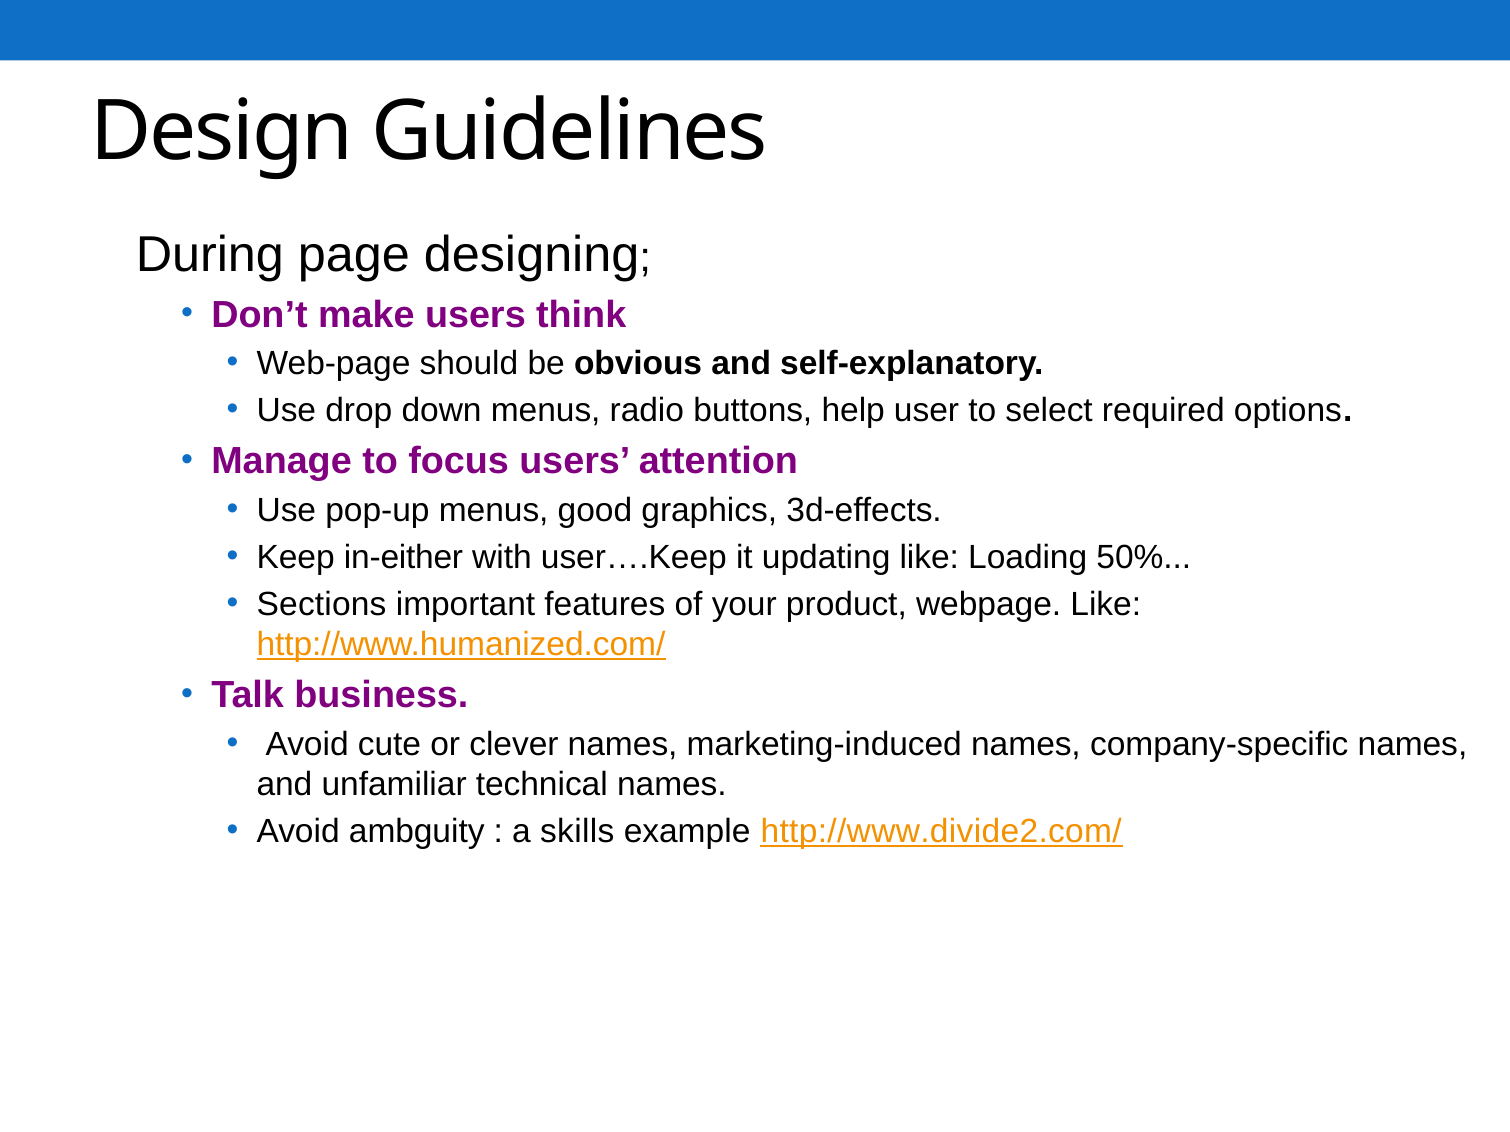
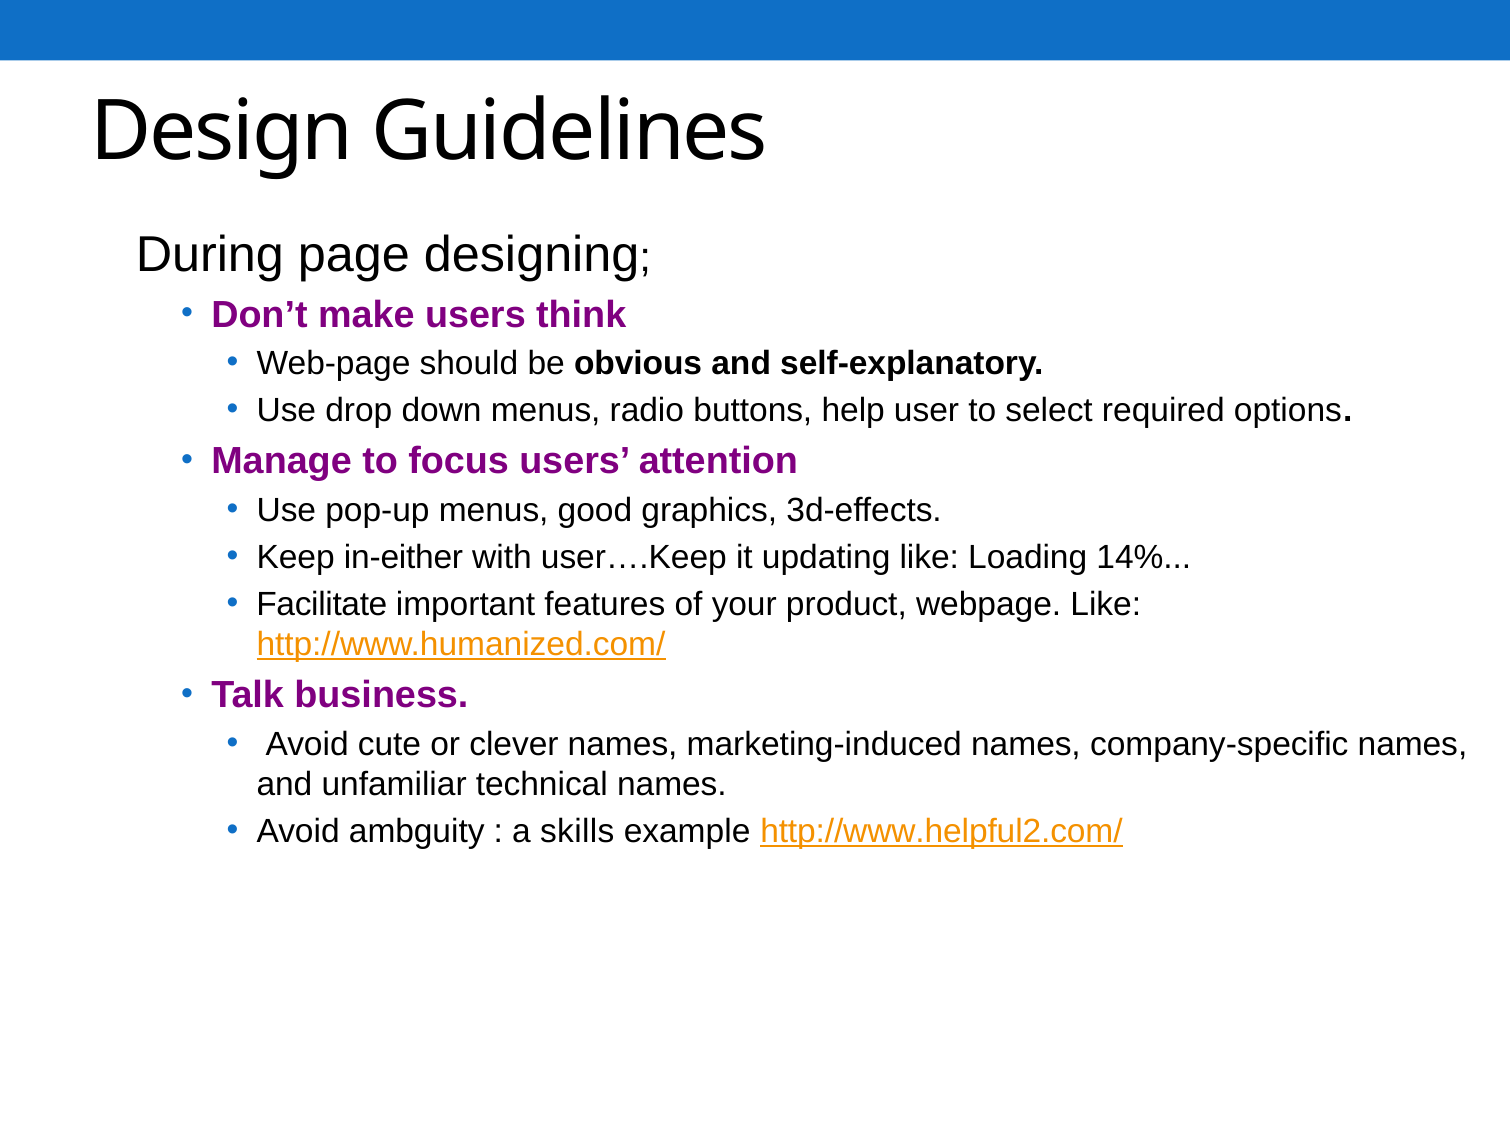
50%: 50% -> 14%
Sections: Sections -> Facilitate
http://www.divide2.com/: http://www.divide2.com/ -> http://www.helpful2.com/
